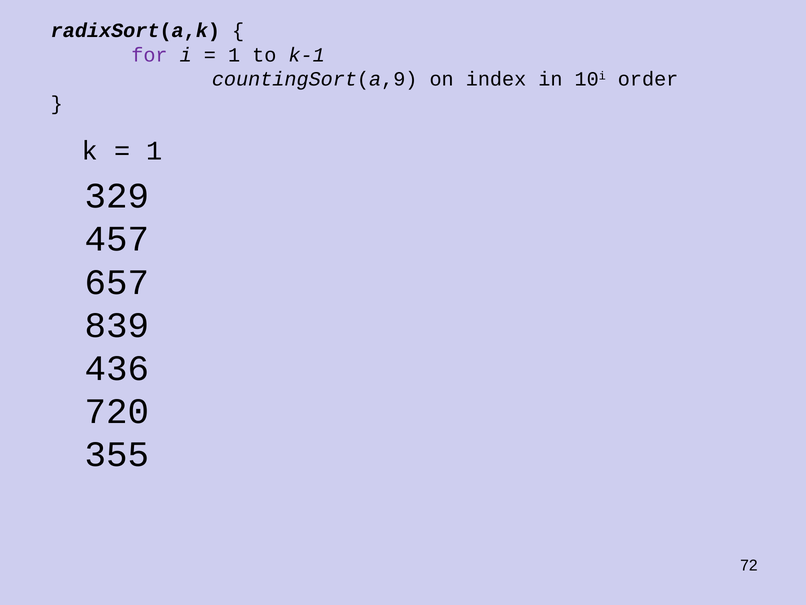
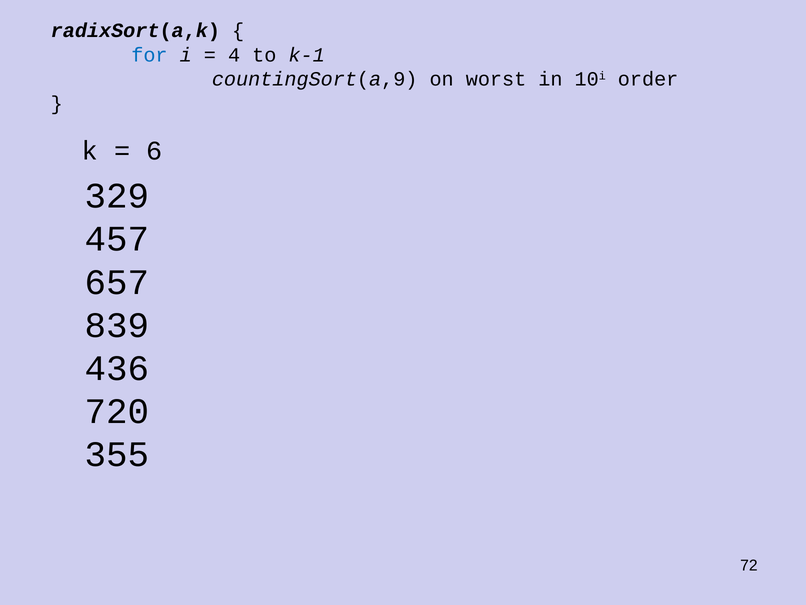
for colour: purple -> blue
1 at (234, 55): 1 -> 4
index: index -> worst
1 at (154, 151): 1 -> 6
